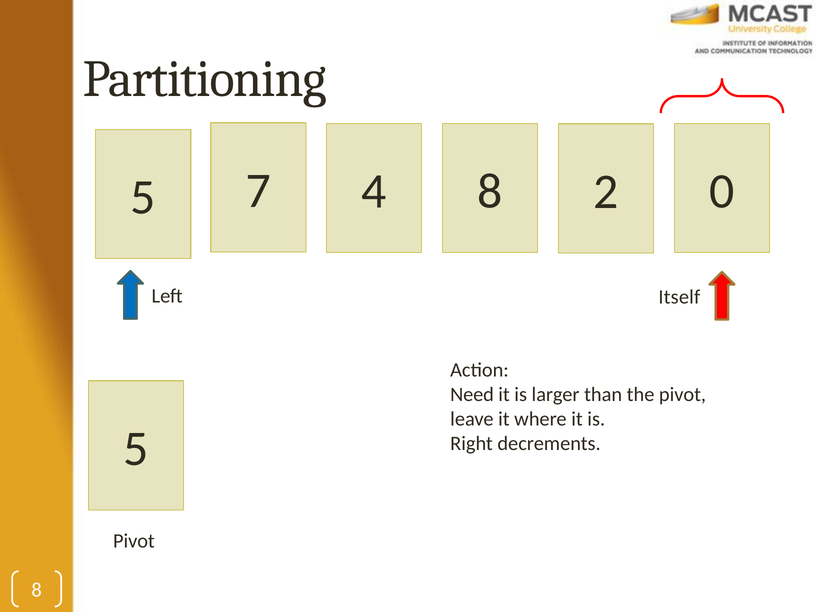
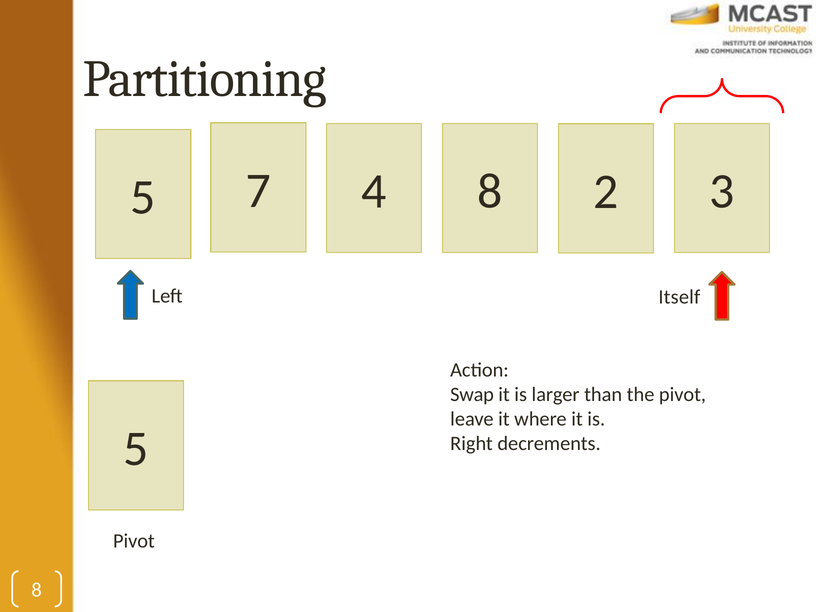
0: 0 -> 3
Need: Need -> Swap
